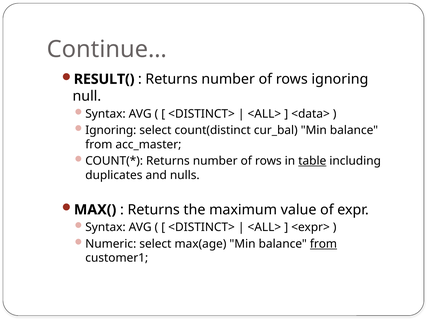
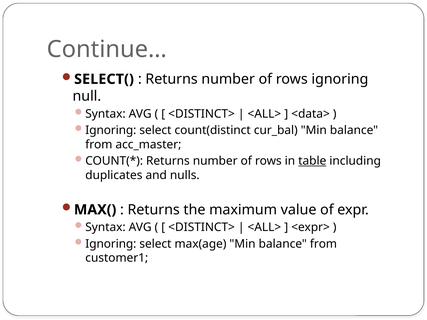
RESULT(: RESULT( -> SELECT(
Numeric at (111, 244): Numeric -> Ignoring
from at (323, 244) underline: present -> none
